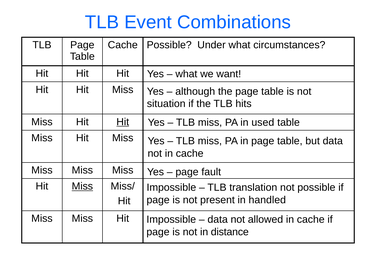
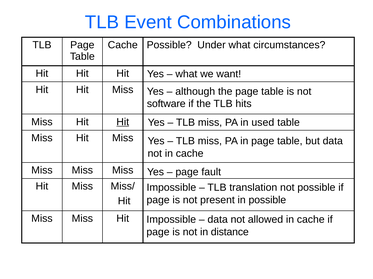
situation: situation -> software
Miss at (82, 187) underline: present -> none
in handled: handled -> possible
